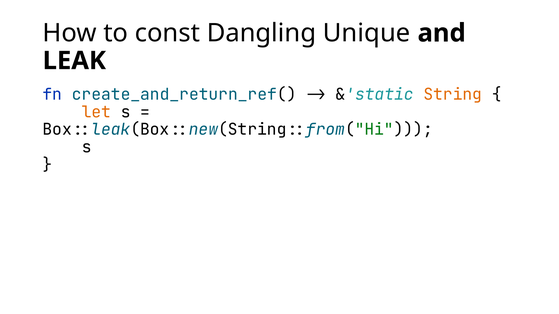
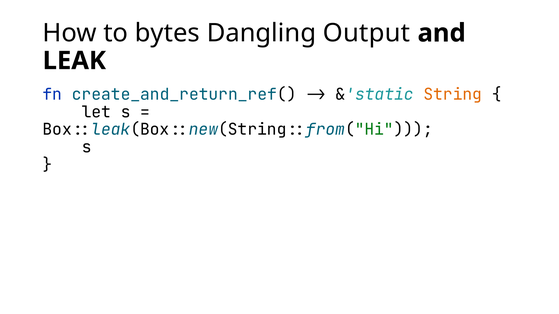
const: const -> bytes
Unique: Unique -> Output
let colour: orange -> black
